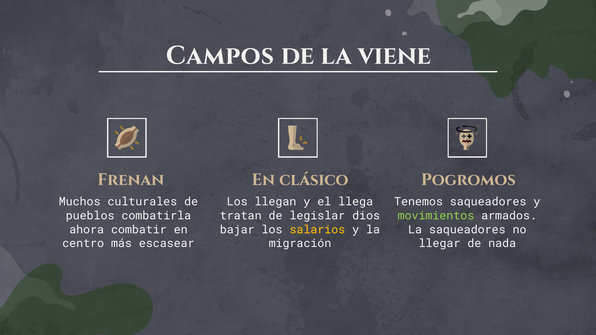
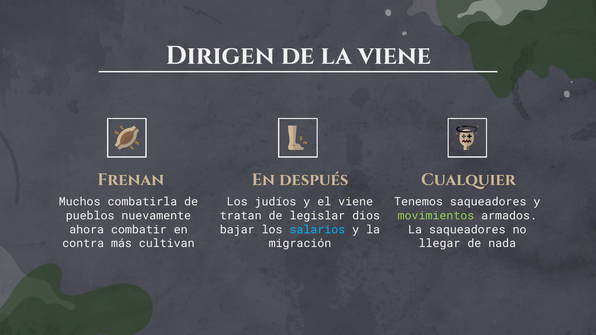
Campos: Campos -> Dirigen
clásico: clásico -> después
Pogromos: Pogromos -> Cualquier
culturales: culturales -> combatirla
llegan: llegan -> judíos
el llega: llega -> viene
combatirla: combatirla -> nuevamente
salarios colour: yellow -> light blue
centro: centro -> contra
escasear: escasear -> cultivan
